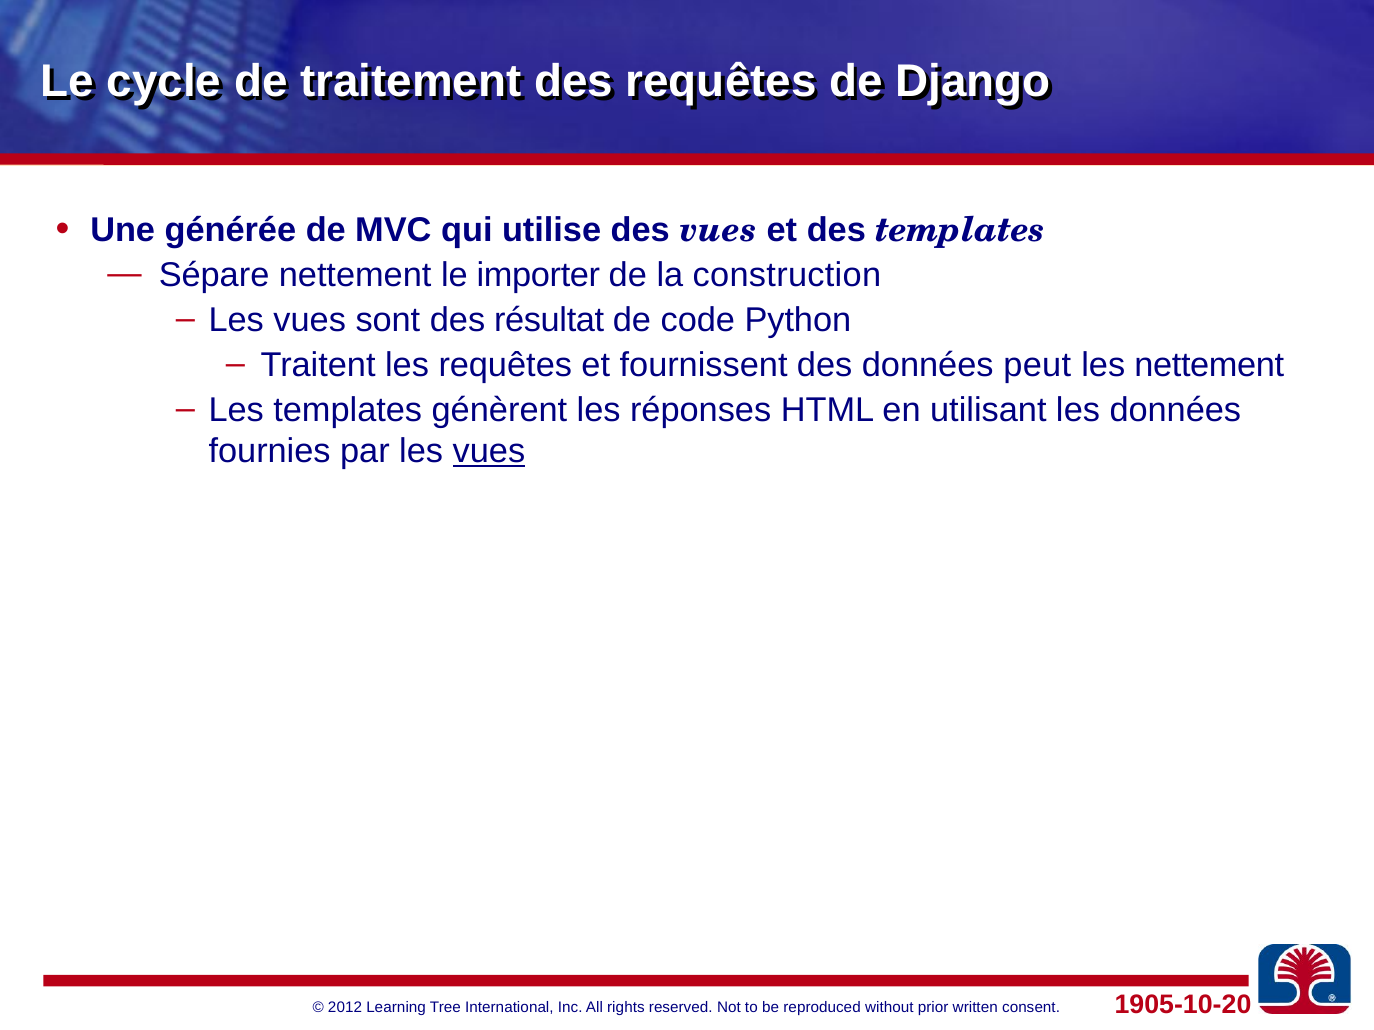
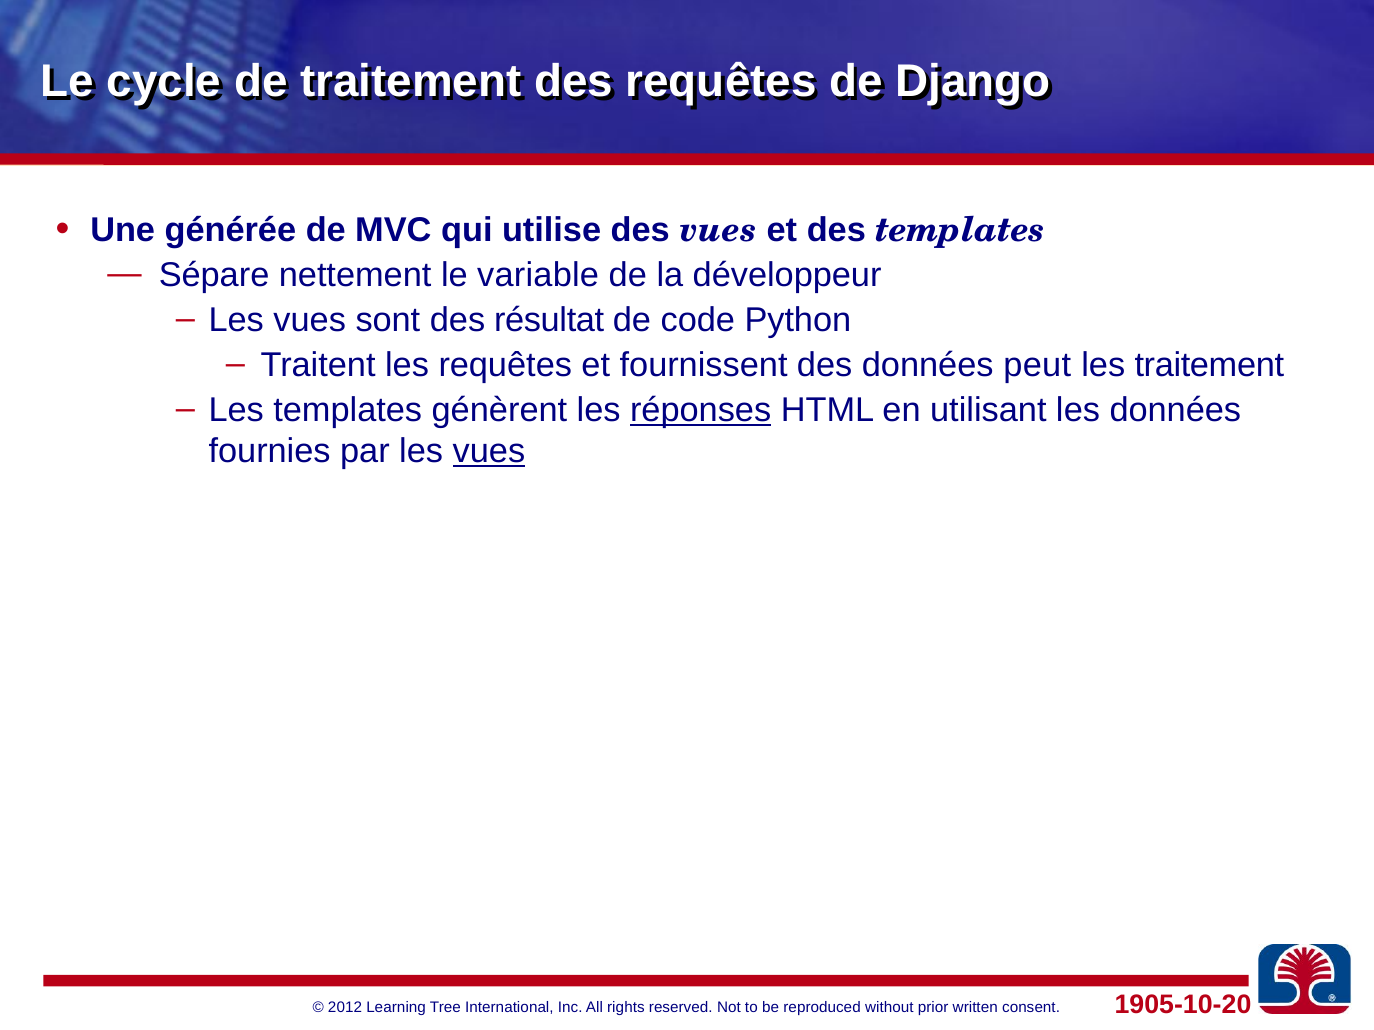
importer: importer -> variable
construction: construction -> développeur
les nettement: nettement -> traitement
réponses underline: none -> present
